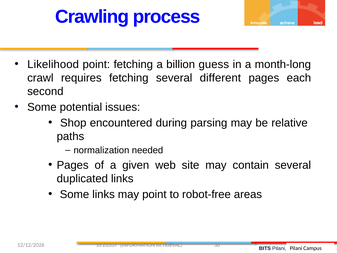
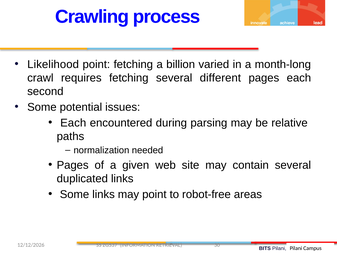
guess: guess -> varied
Shop at (73, 123): Shop -> Each
